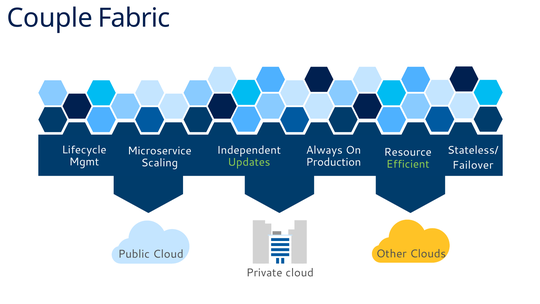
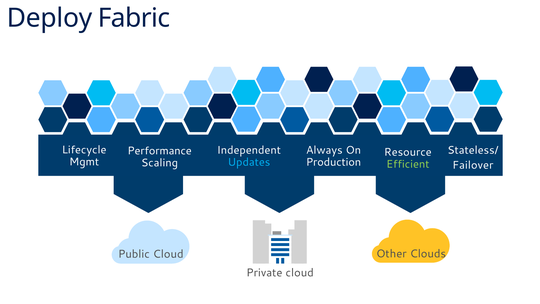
Couple: Couple -> Deploy
Microservice: Microservice -> Performance
Updates colour: light green -> light blue
